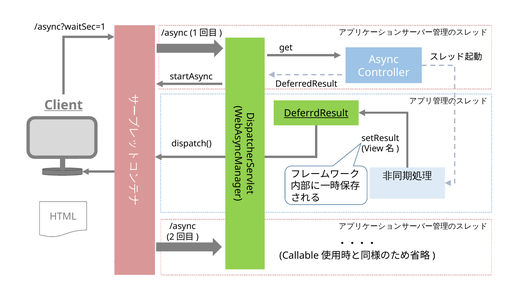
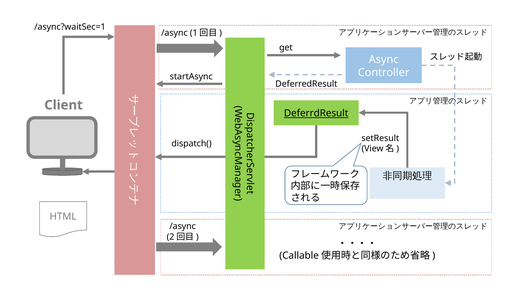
Client underline: present -> none
